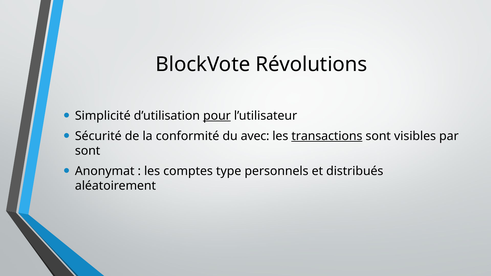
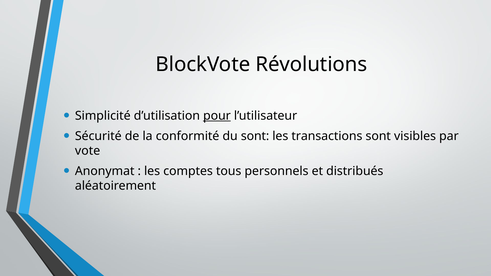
du avec: avec -> sont
transactions underline: present -> none
sont at (88, 151): sont -> vote
type: type -> tous
